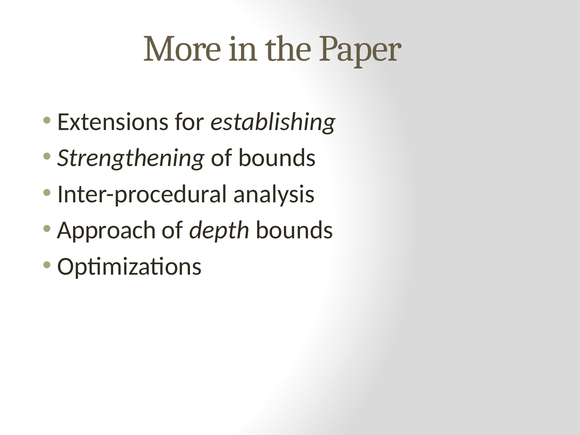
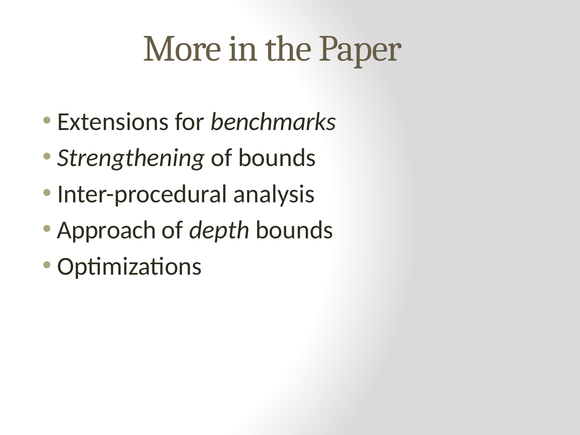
establishing: establishing -> benchmarks
